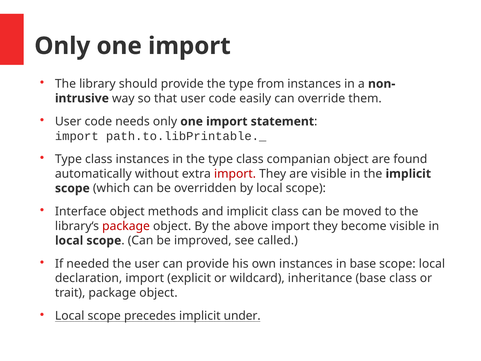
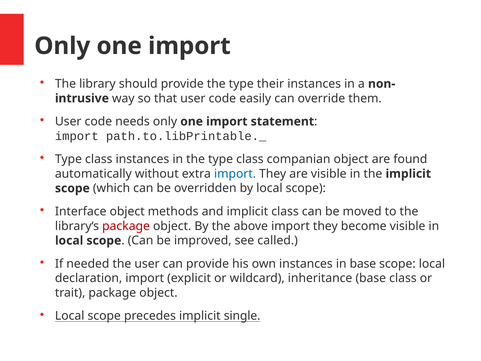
from: from -> their
import at (235, 174) colour: red -> blue
under: under -> single
